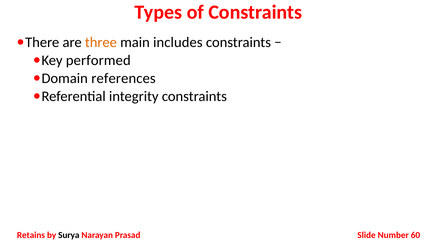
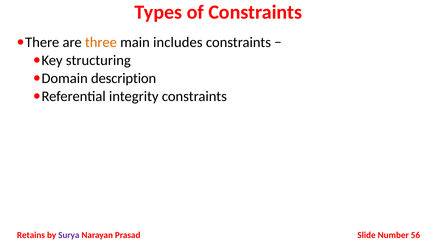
performed: performed -> structuring
references: references -> description
Surya colour: black -> purple
60: 60 -> 56
